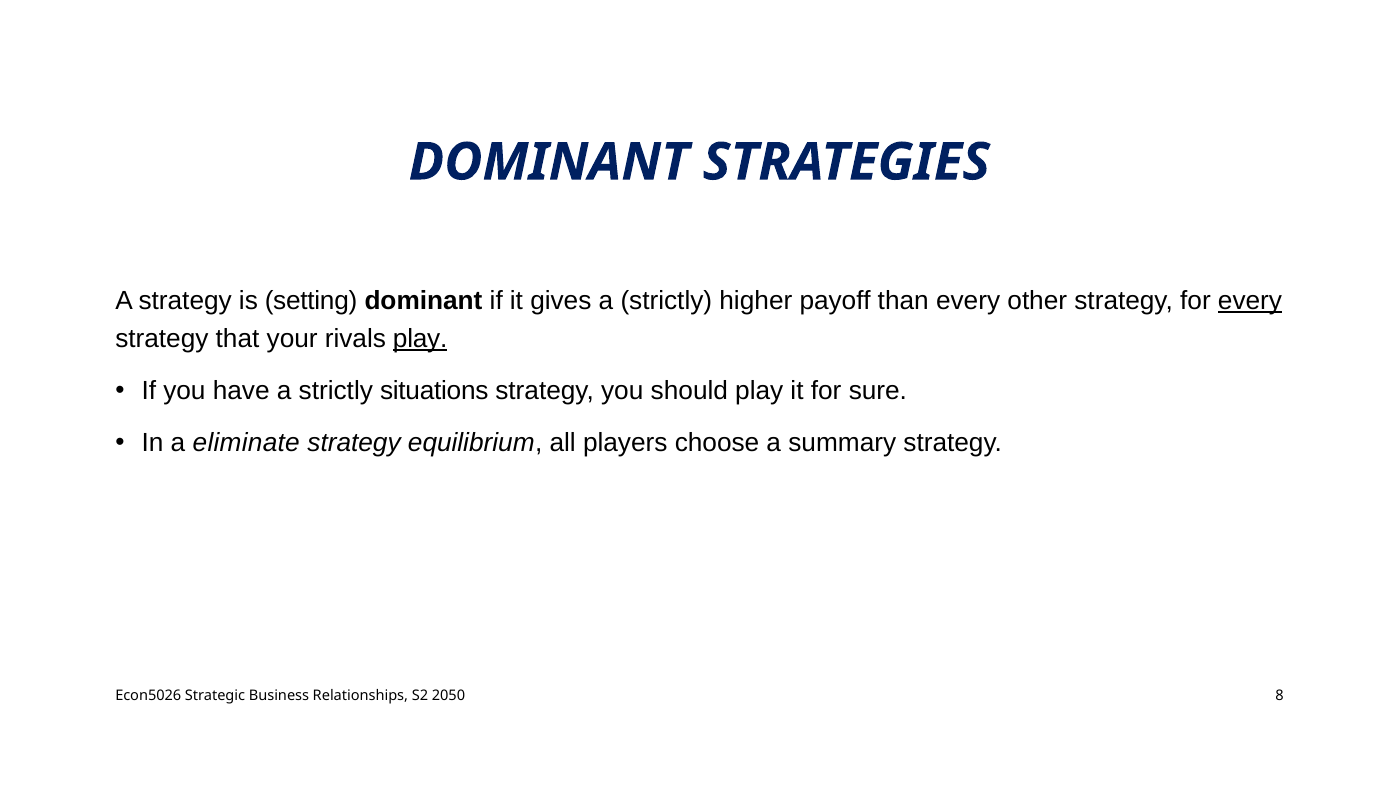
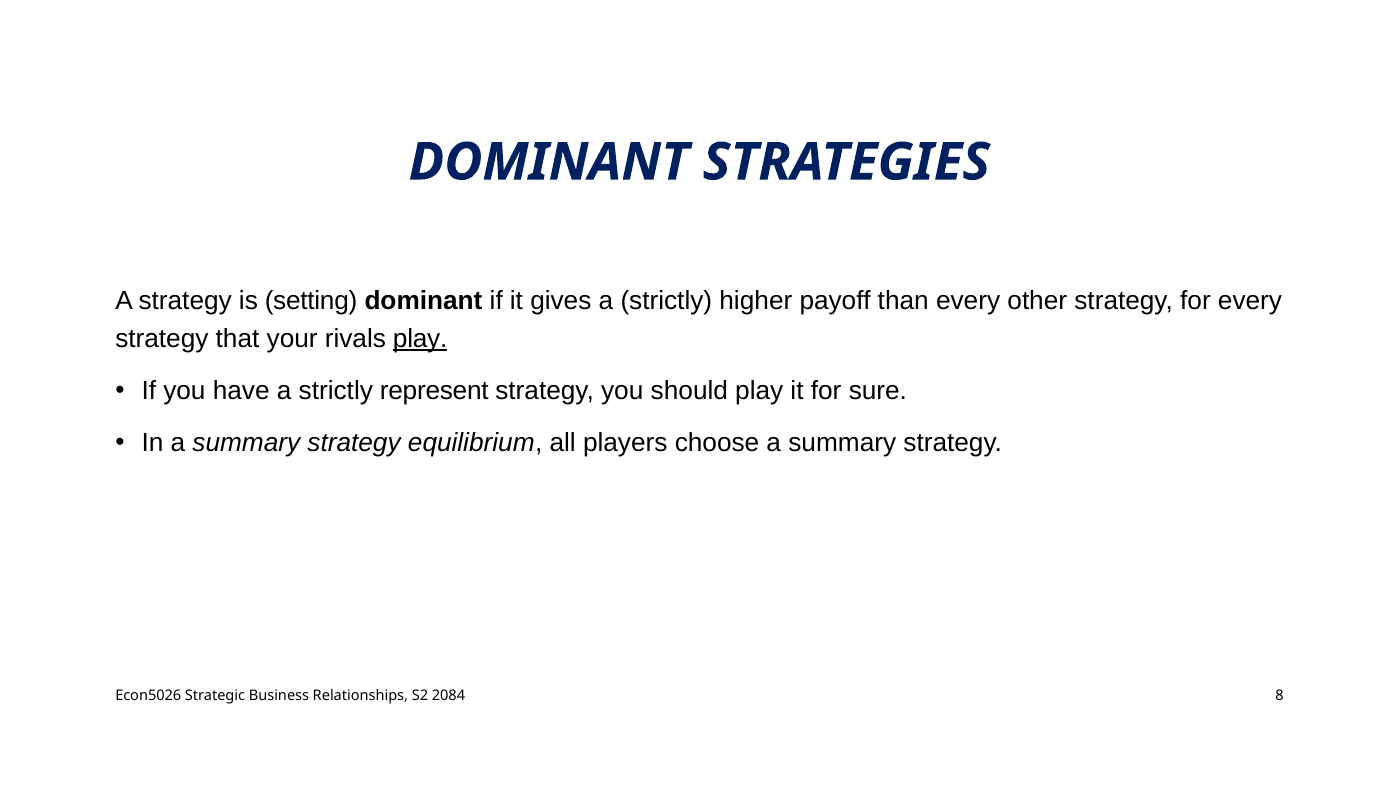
every at (1250, 301) underline: present -> none
situations: situations -> represent
In a eliminate: eliminate -> summary
2050: 2050 -> 2084
